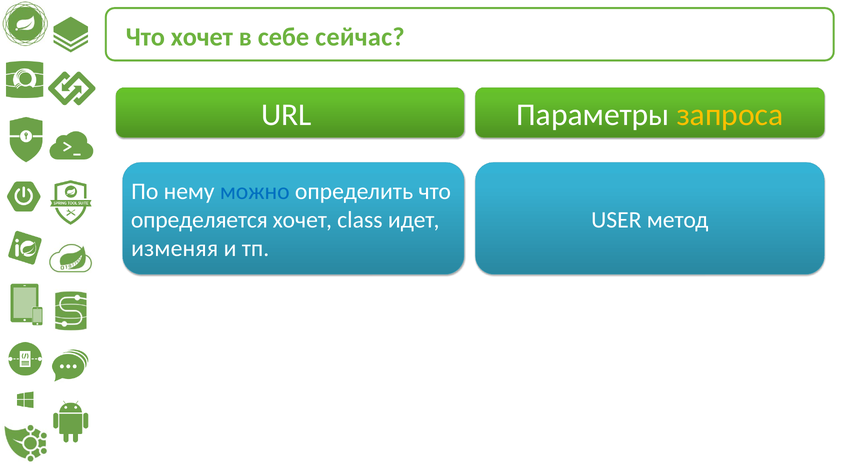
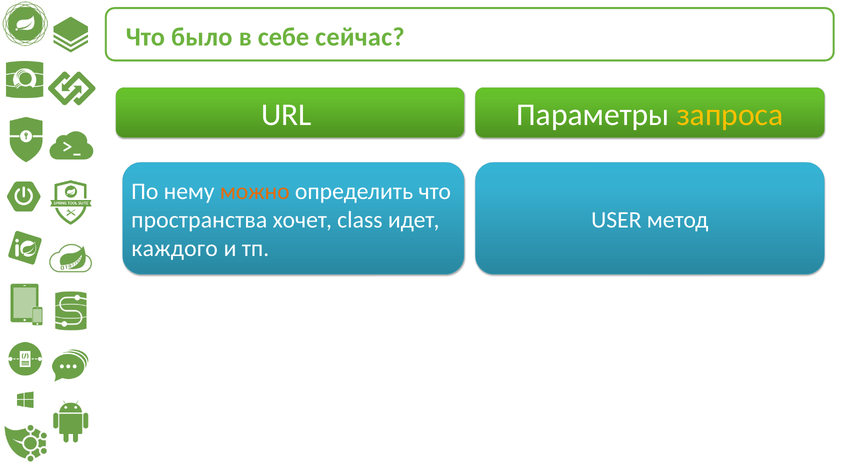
Что хочет: хочет -> было
можно colour: blue -> orange
определяется: определяется -> пространства
изменяя: изменяя -> каждого
